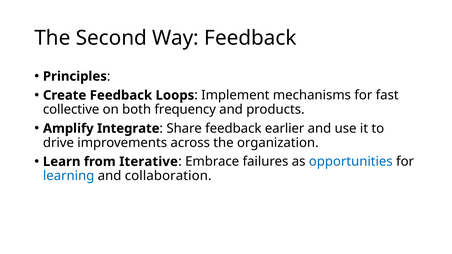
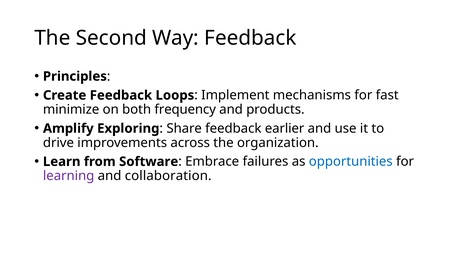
collective: collective -> minimize
Integrate: Integrate -> Exploring
Iterative: Iterative -> Software
learning colour: blue -> purple
